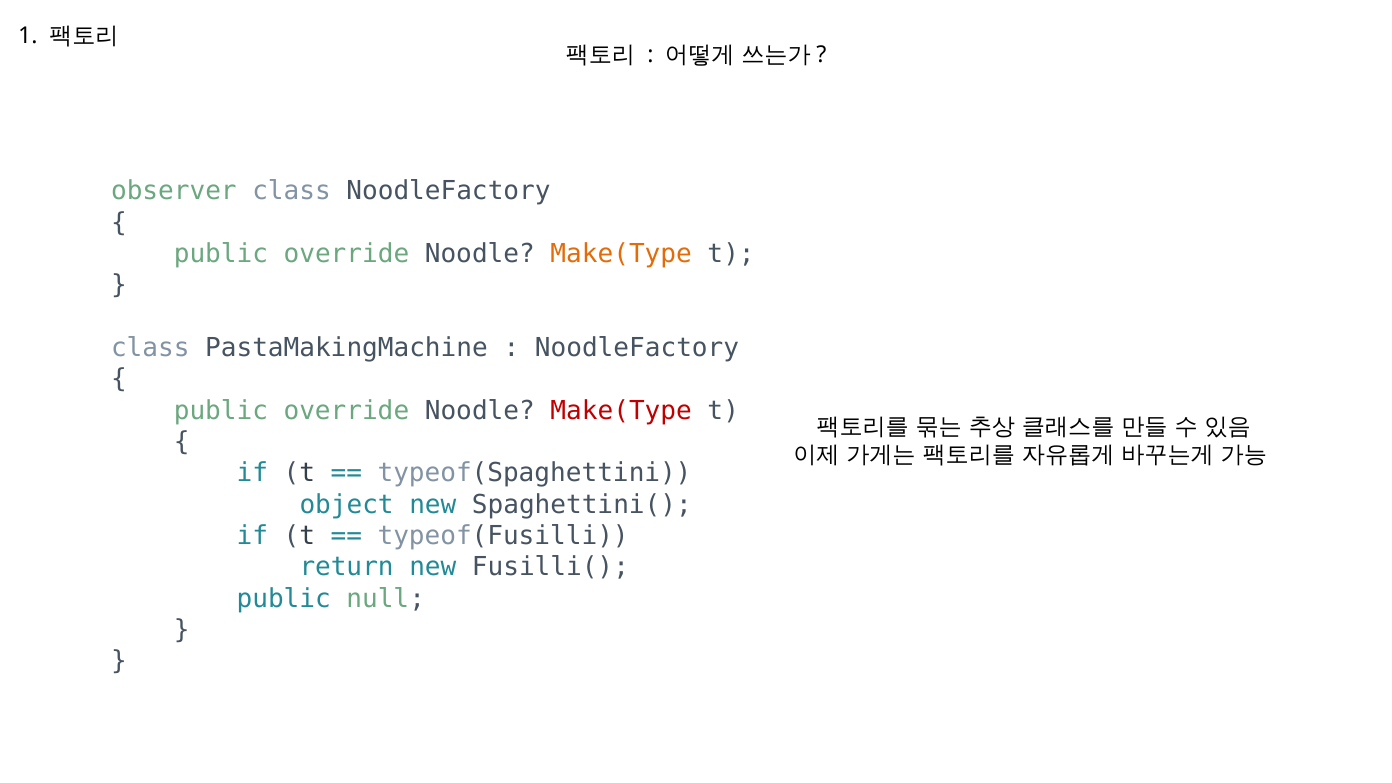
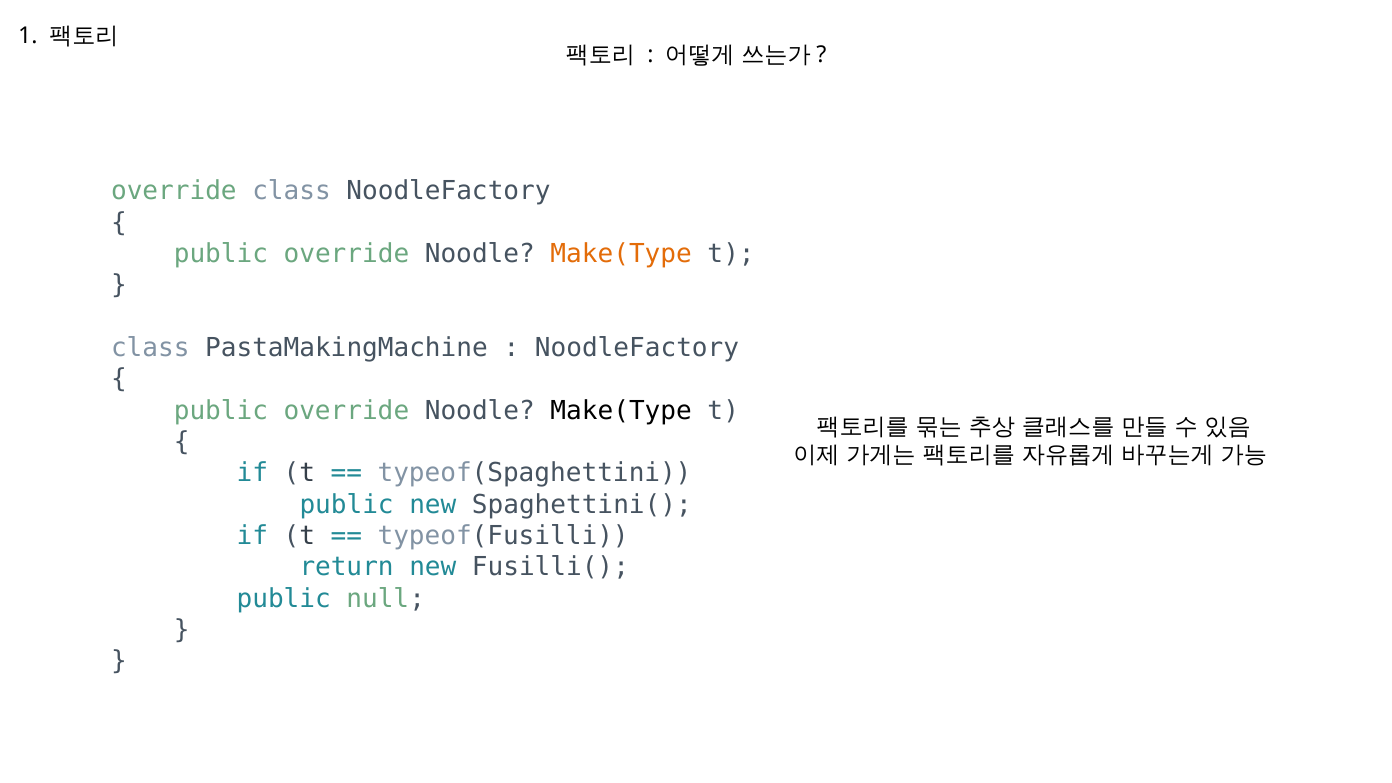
observer at (174, 191): observer -> override
Make(Type at (621, 411) colour: red -> black
object at (347, 505): object -> public
